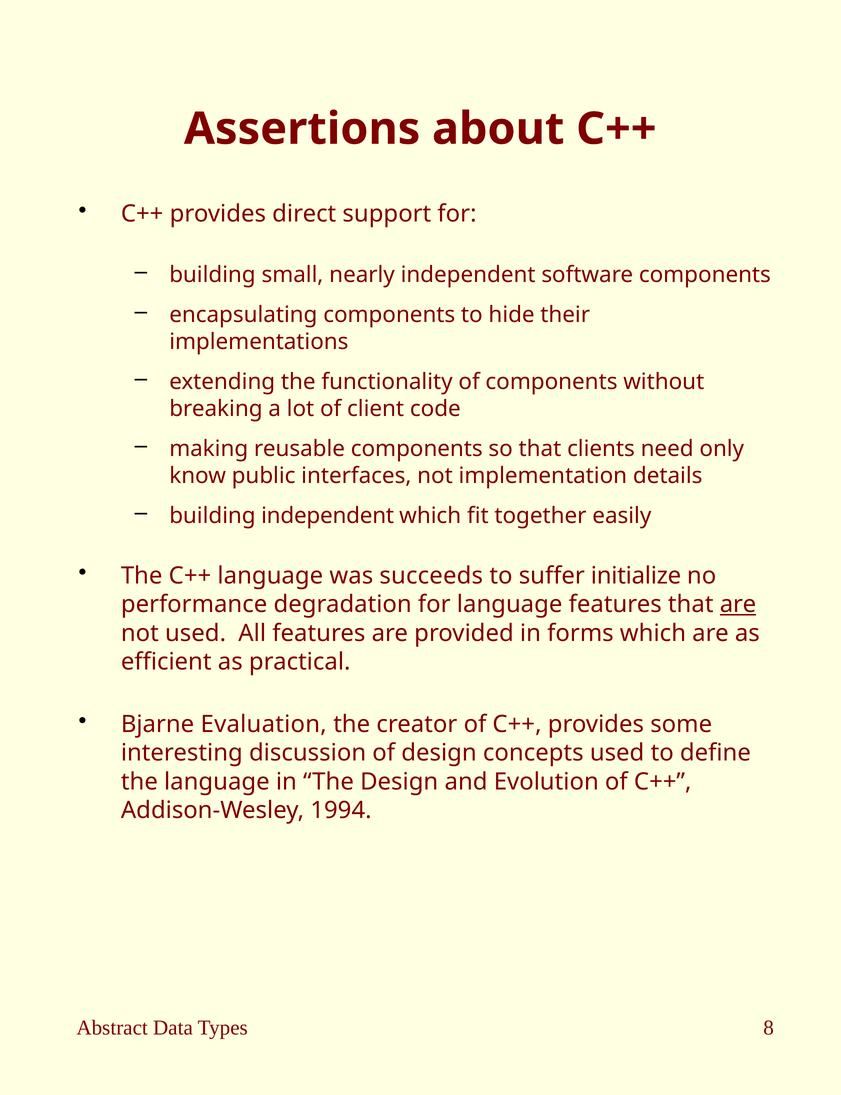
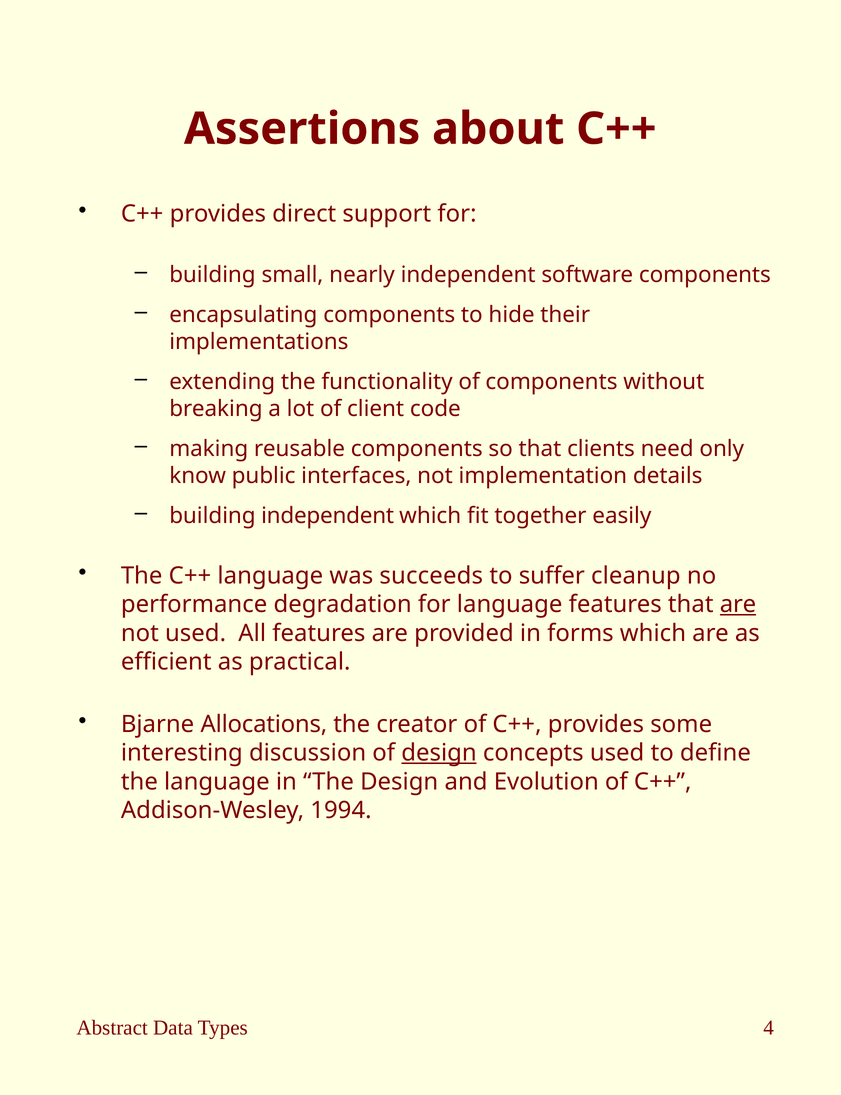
initialize: initialize -> cleanup
Evaluation: Evaluation -> Allocations
design at (439, 752) underline: none -> present
8: 8 -> 4
